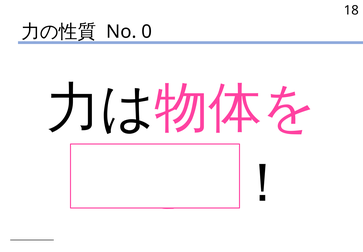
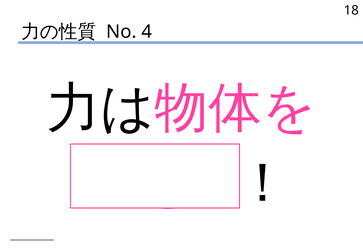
0: 0 -> 4
